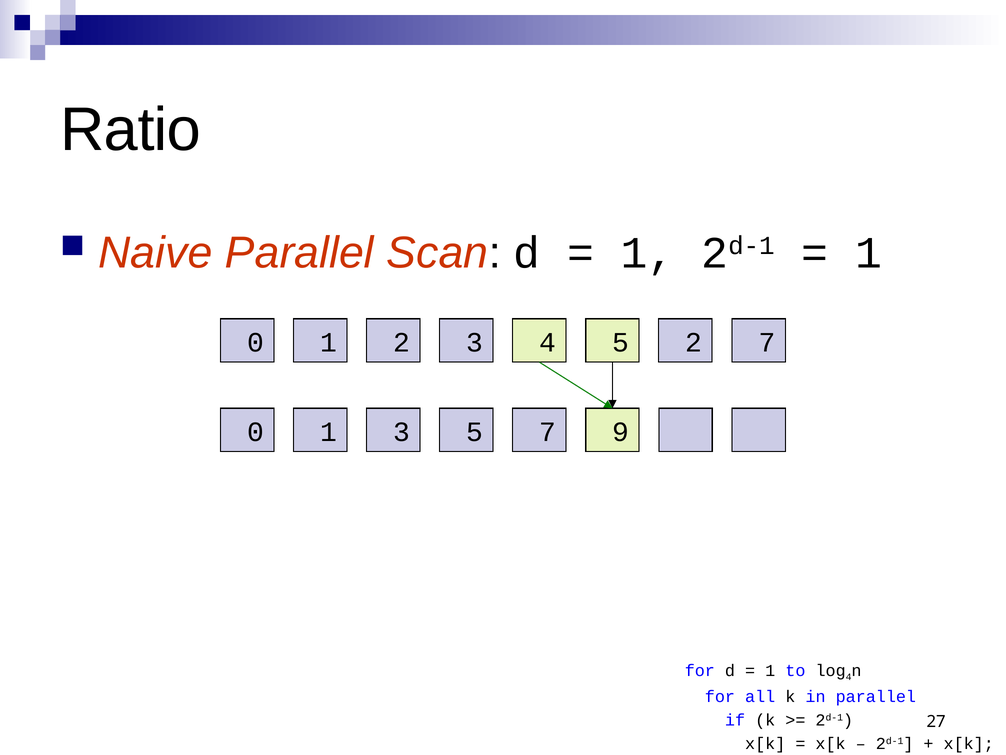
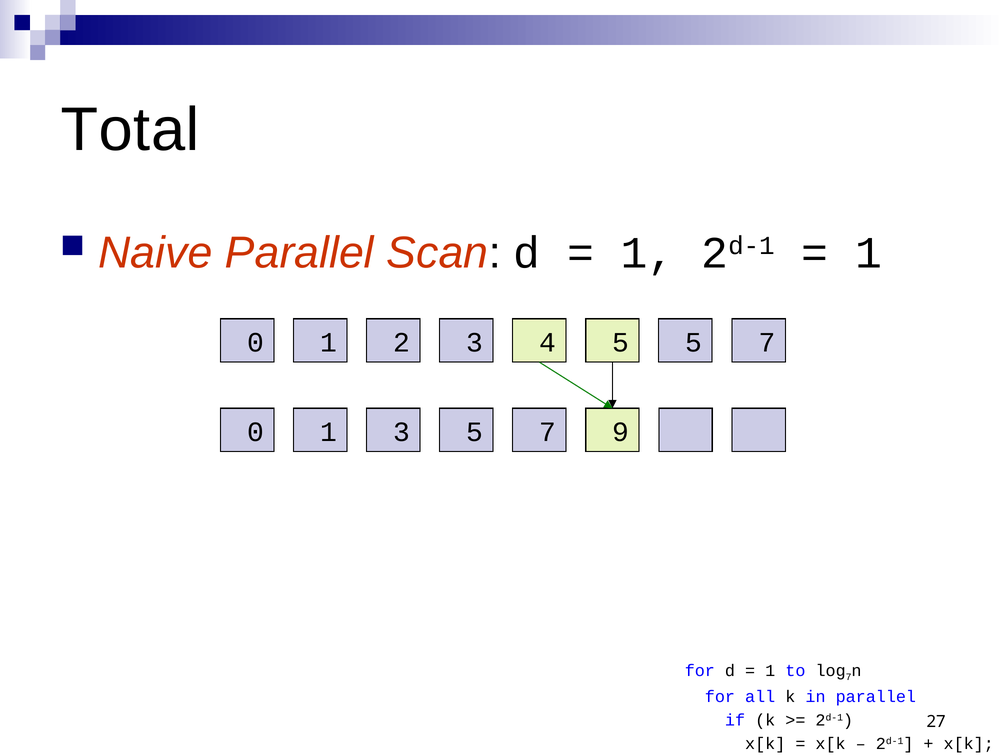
Ratio: Ratio -> Total
4 2: 2 -> 5
4 at (849, 677): 4 -> 7
